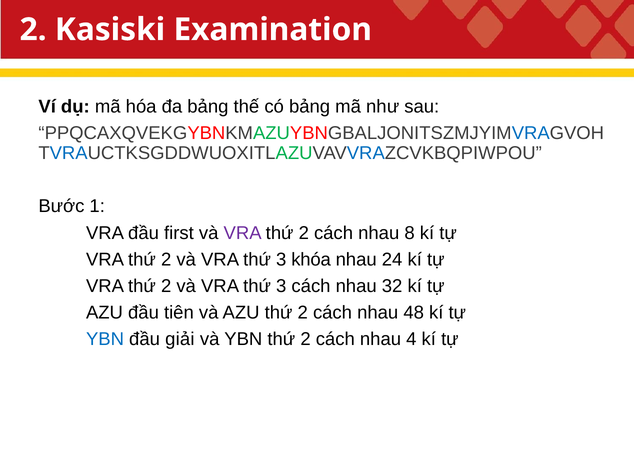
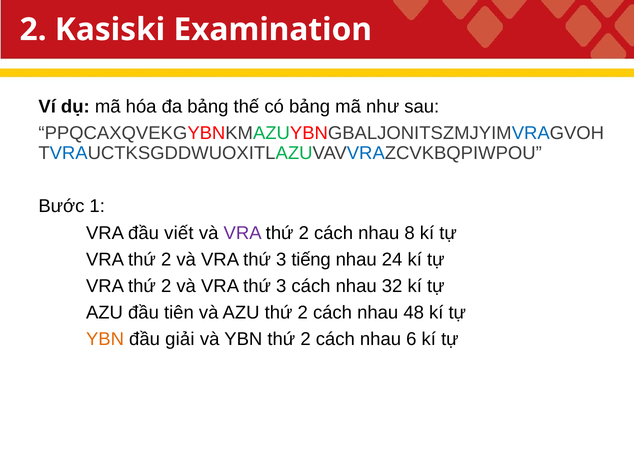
first: first -> viết
khóa: khóa -> tiếng
YBN at (105, 339) colour: blue -> orange
4: 4 -> 6
